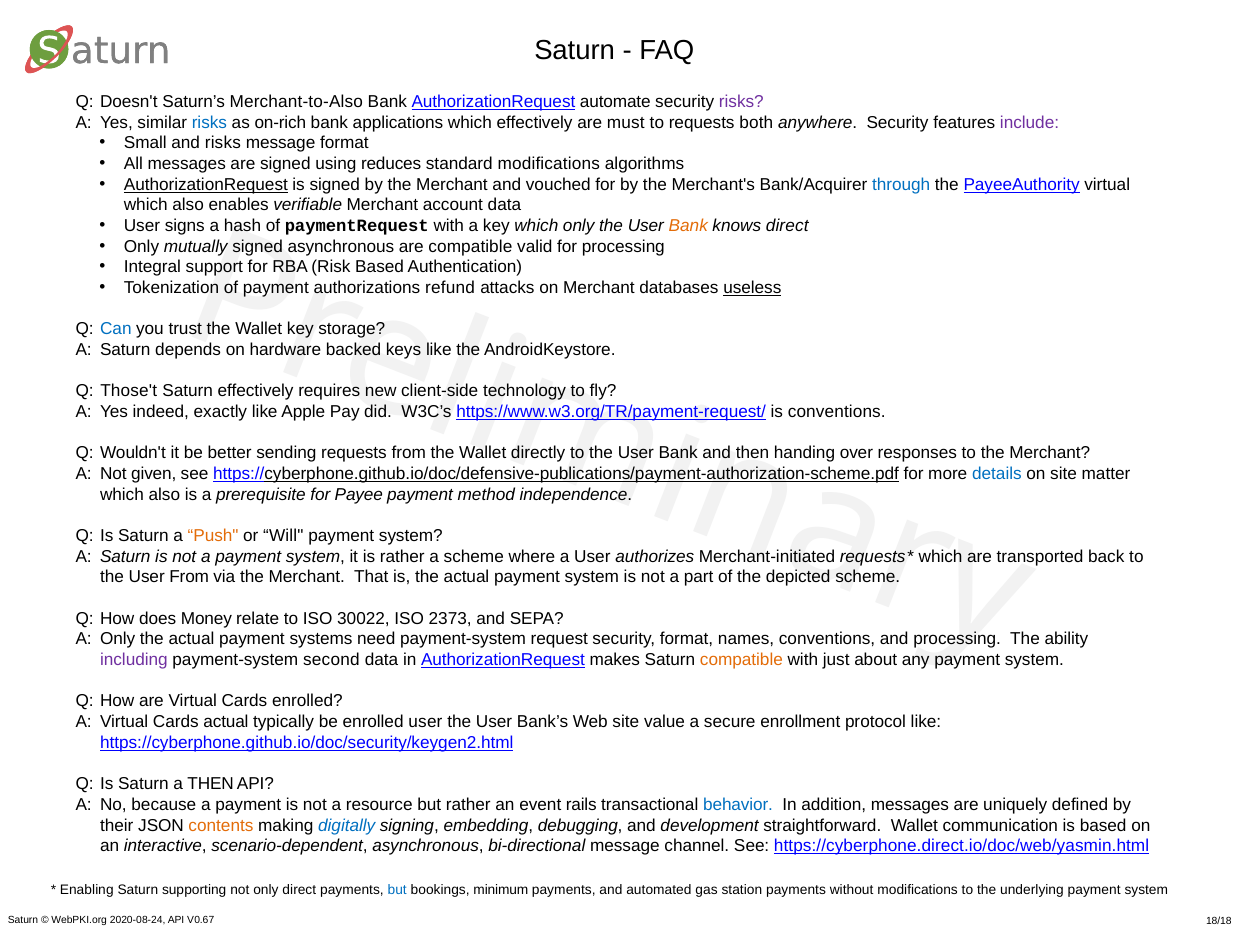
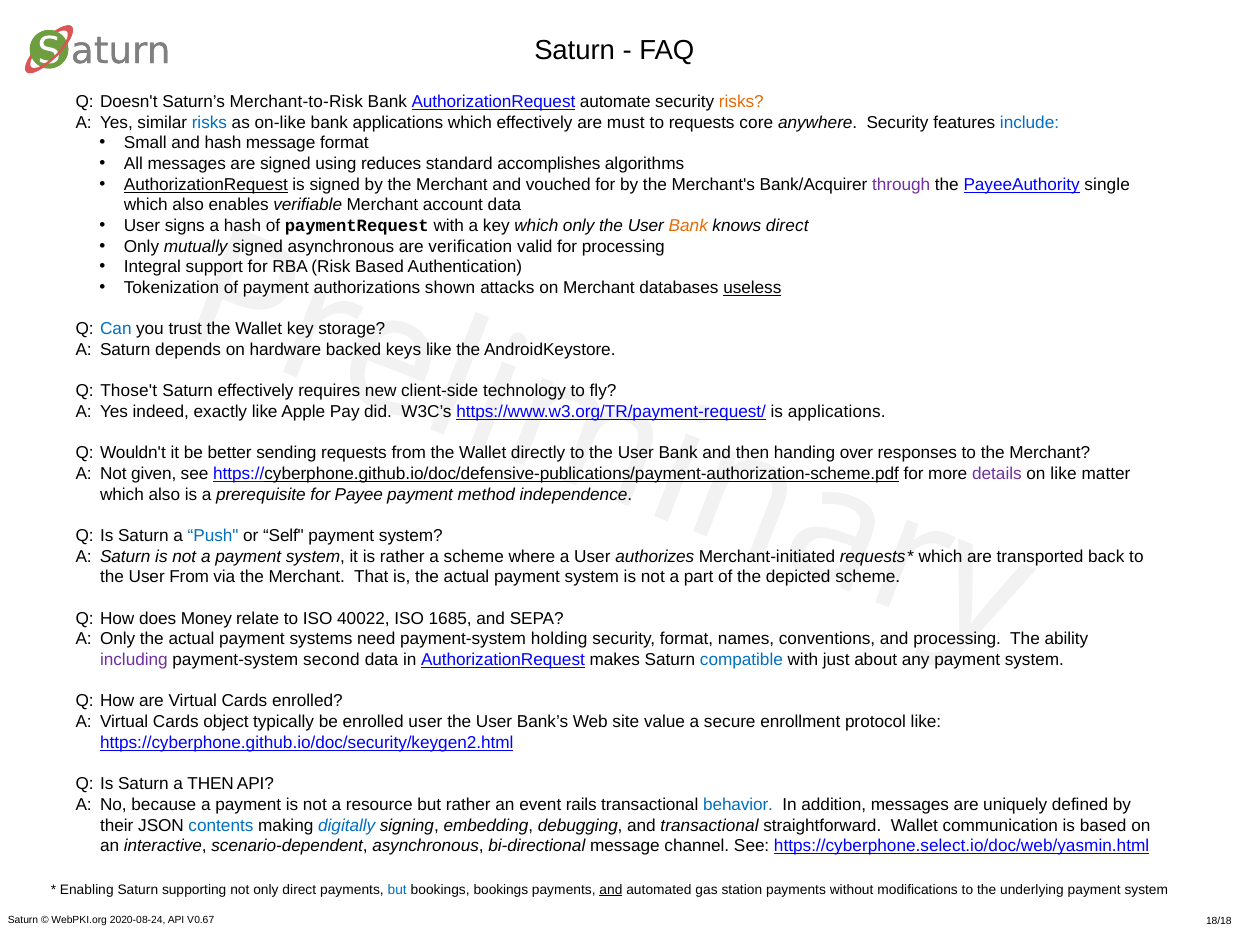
Merchant-to-Also: Merchant-to-Also -> Merchant-to-Risk
risks at (741, 102) colour: purple -> orange
on-rich: on-rich -> on-like
both: both -> core
include colour: purple -> blue
and risks: risks -> hash
standard modifications: modifications -> accomplishes
through colour: blue -> purple
PayeeAuthority virtual: virtual -> single
are compatible: compatible -> verification
refund: refund -> shown
is conventions: conventions -> applications
details colour: blue -> purple
on site: site -> like
Push colour: orange -> blue
Will: Will -> Self
30022: 30022 -> 40022
2373: 2373 -> 1685
request: request -> holding
compatible at (741, 660) colour: orange -> blue
Cards actual: actual -> object
contents colour: orange -> blue
and development: development -> transactional
https://cyberphone.direct.io/doc/web/yasmin.html: https://cyberphone.direct.io/doc/web/yasmin.html -> https://cyberphone.select.io/doc/web/yasmin.html
bookings minimum: minimum -> bookings
and at (611, 890) underline: none -> present
